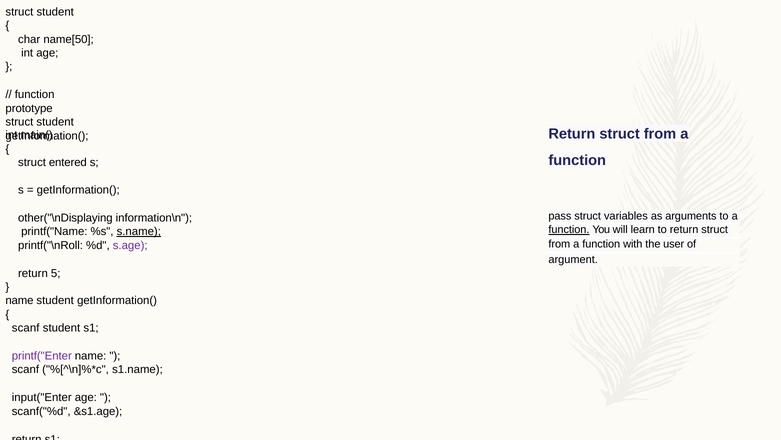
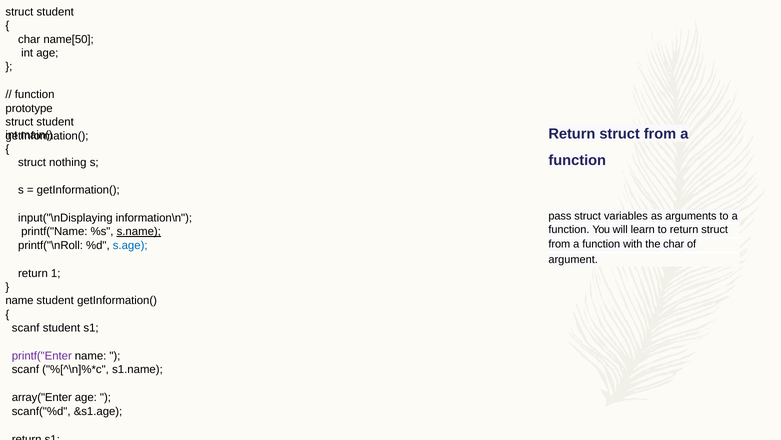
entered: entered -> nothing
other("\nDisplaying: other("\nDisplaying -> input("\nDisplaying
function at (569, 229) underline: present -> none
the user: user -> char
s.age colour: purple -> blue
5: 5 -> 1
input("Enter: input("Enter -> array("Enter
